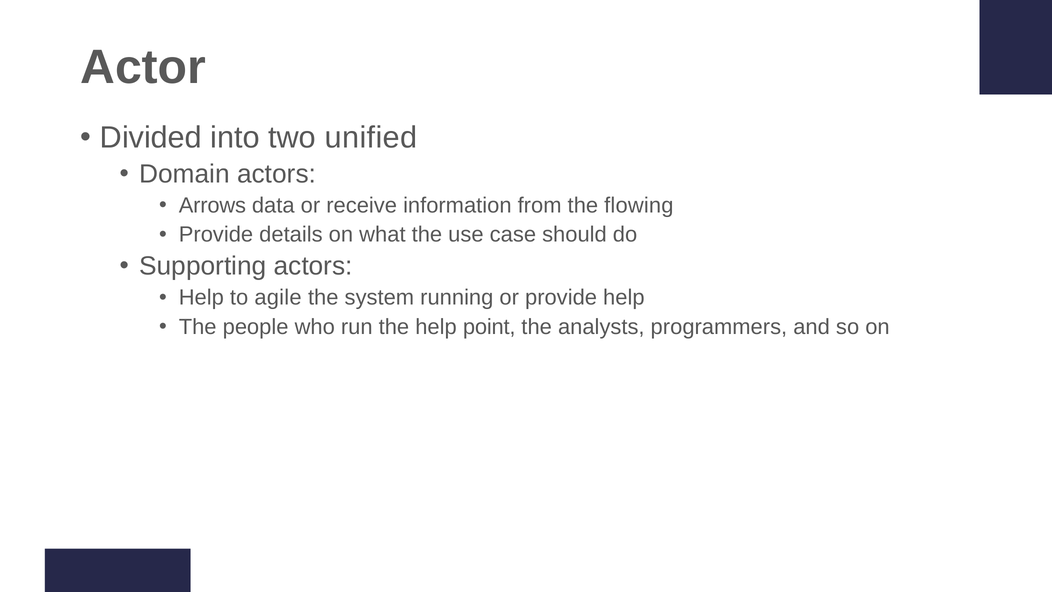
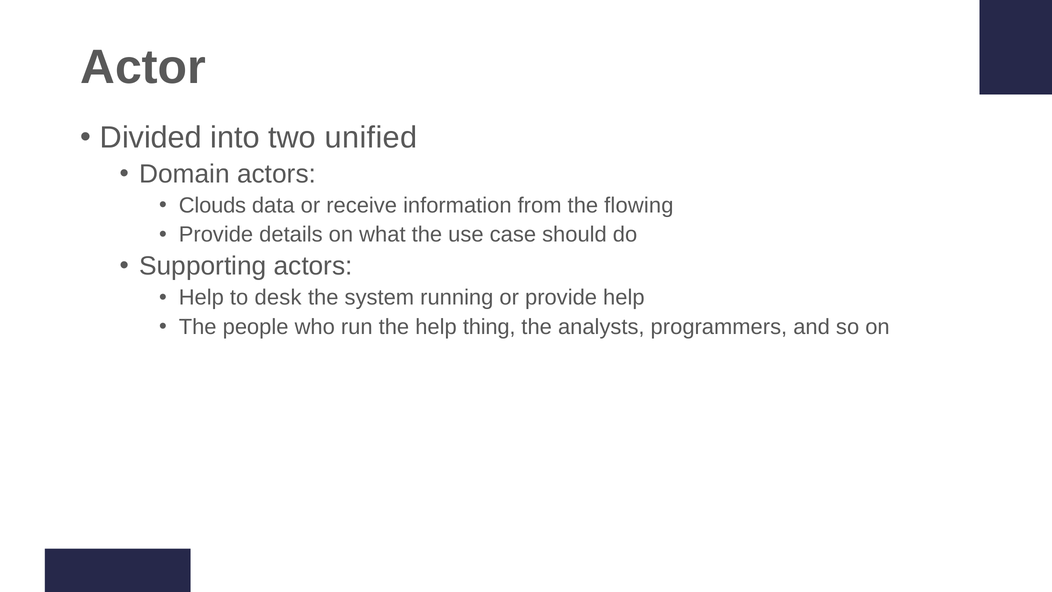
Arrows: Arrows -> Clouds
agile: agile -> desk
point: point -> thing
